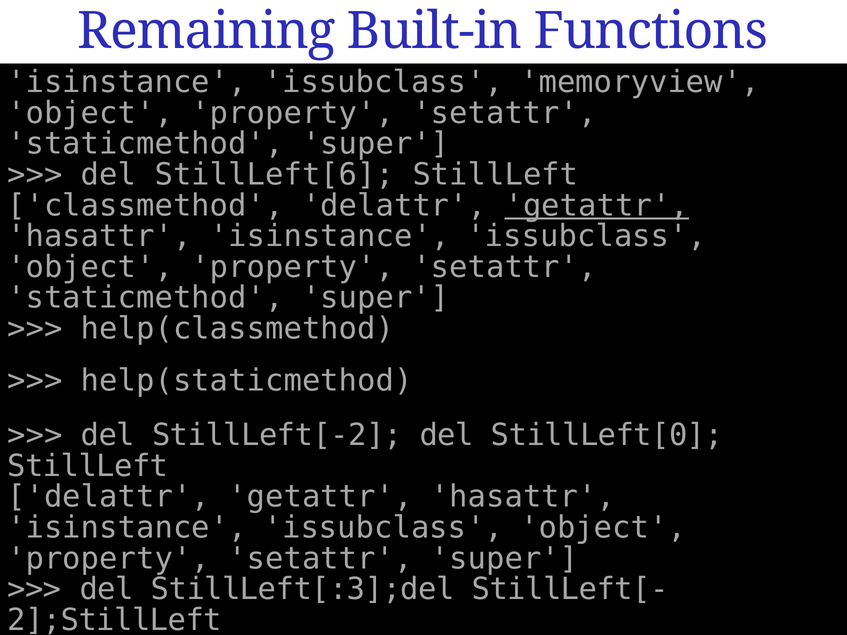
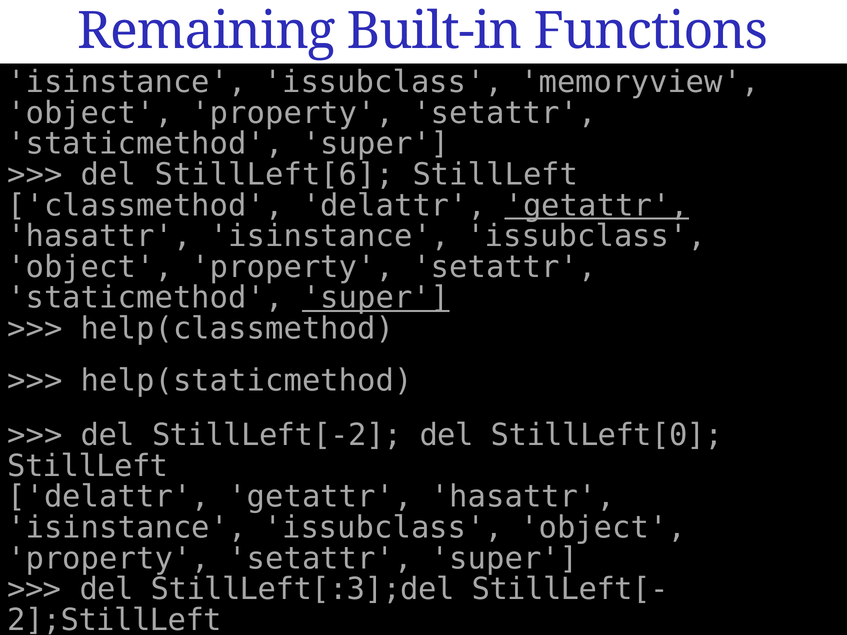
super at (376, 298) underline: none -> present
